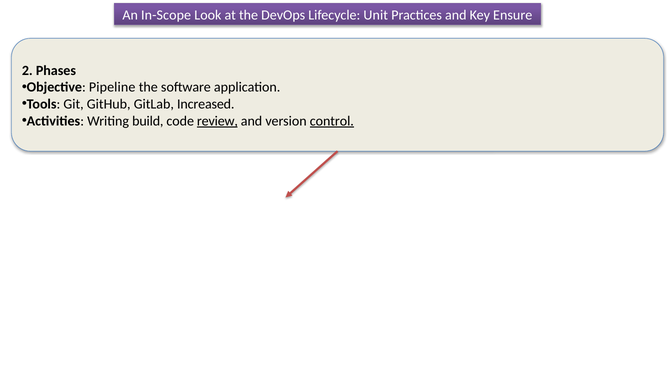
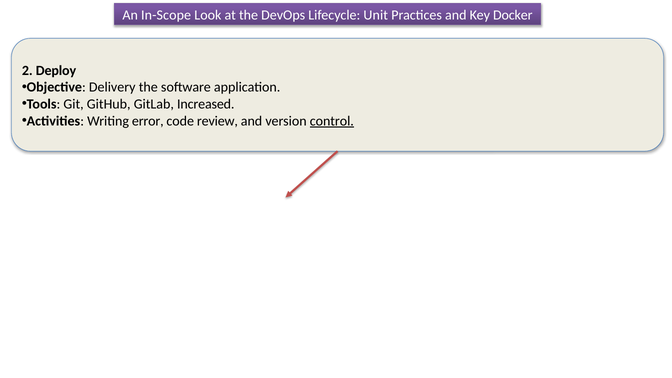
Ensure: Ensure -> Docker
Phases: Phases -> Deploy
Pipeline: Pipeline -> Delivery
build: build -> error
review underline: present -> none
